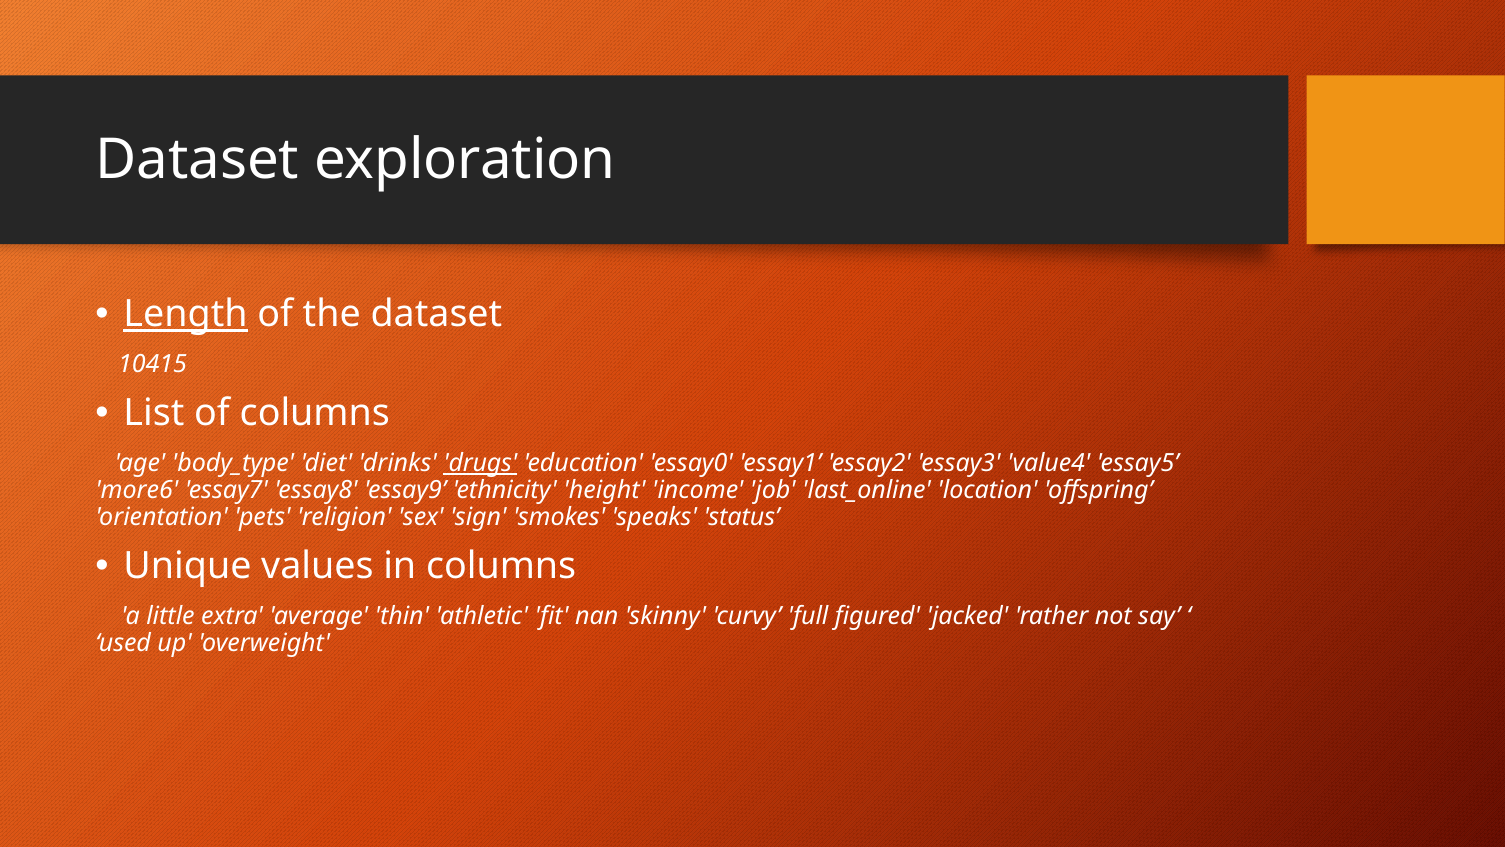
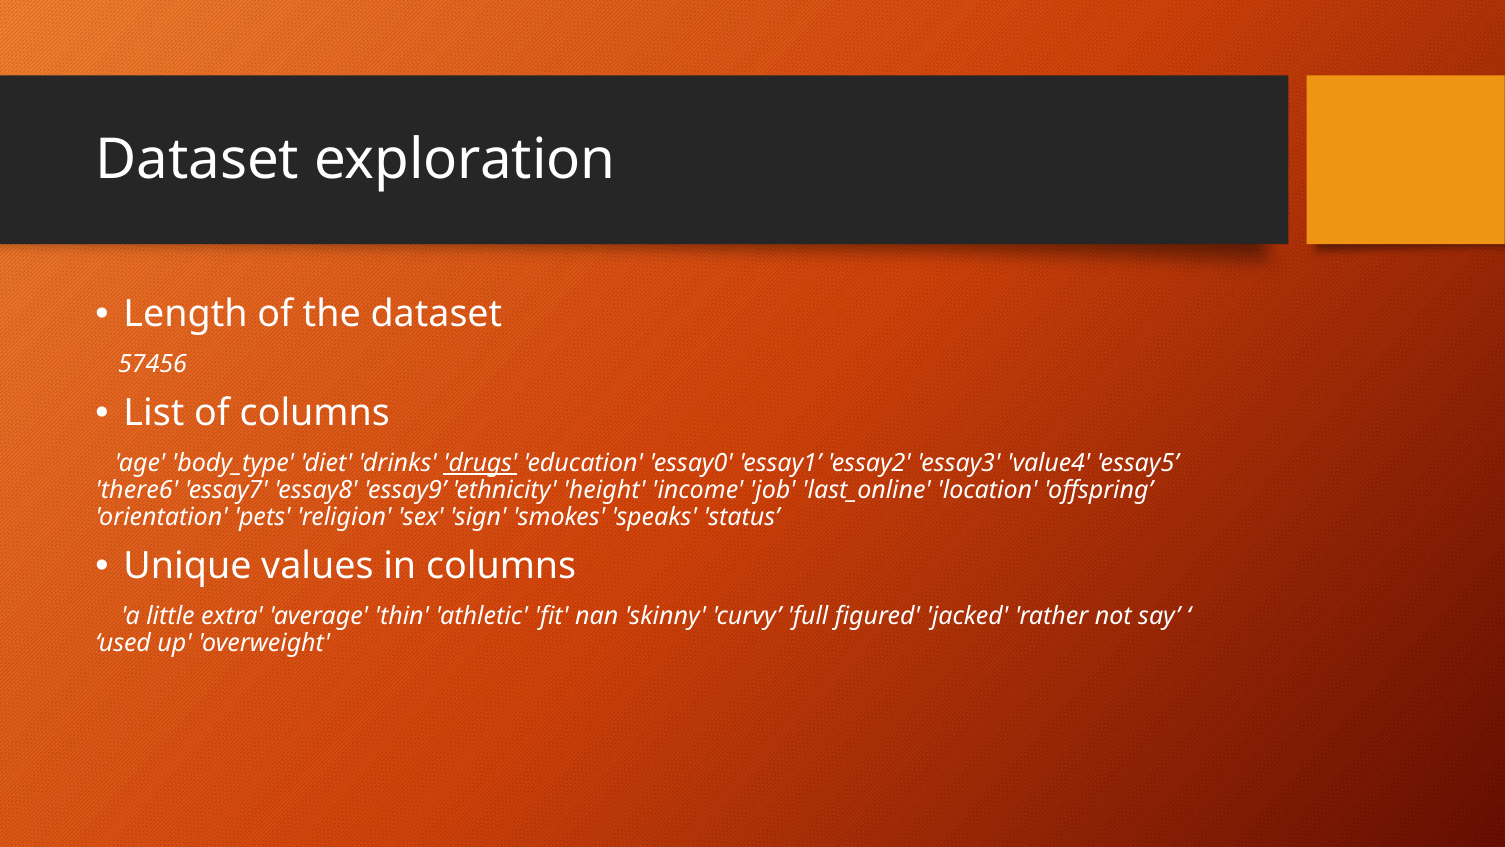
Length underline: present -> none
10415: 10415 -> 57456
more6: more6 -> there6
